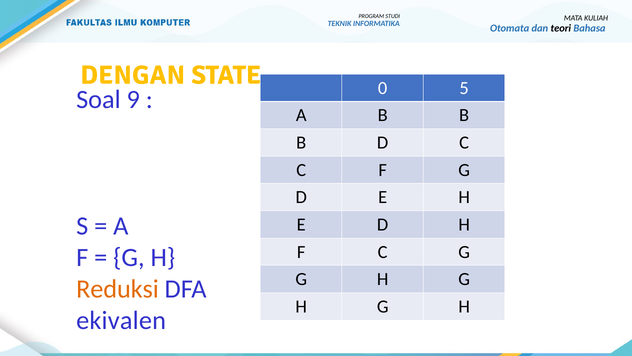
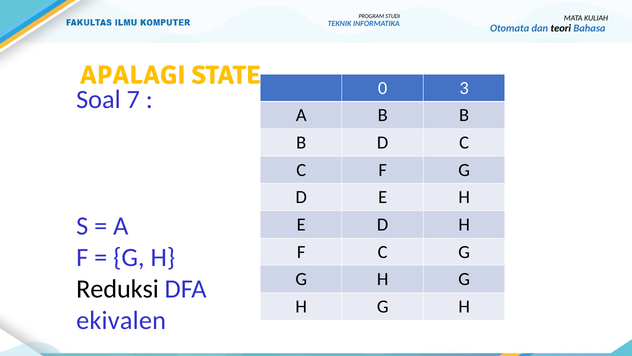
DENGAN: DENGAN -> APALAGI
5: 5 -> 3
9: 9 -> 7
Reduksi colour: orange -> black
